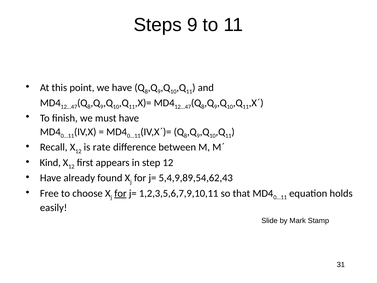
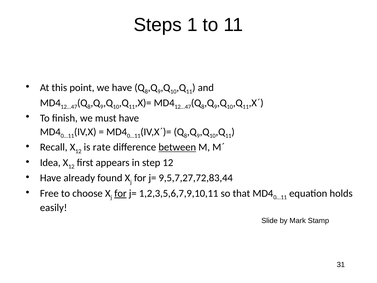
Steps 9: 9 -> 1
between underline: none -> present
Kind: Kind -> Idea
5,4,9,89,54,62,43: 5,4,9,89,54,62,43 -> 9,5,7,27,72,83,44
